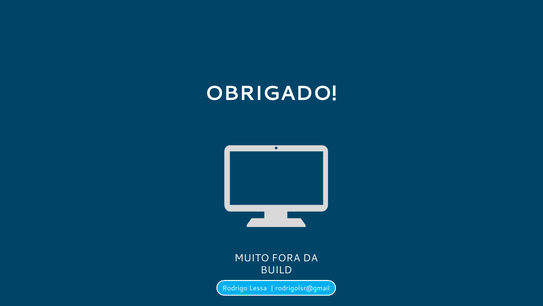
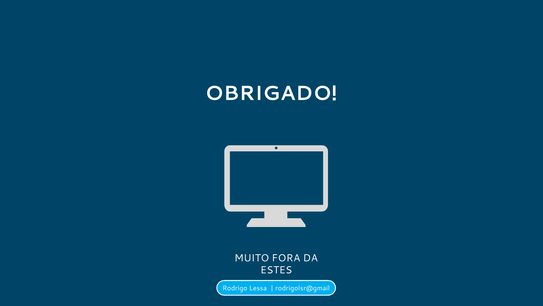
BUILD: BUILD -> ESTES
